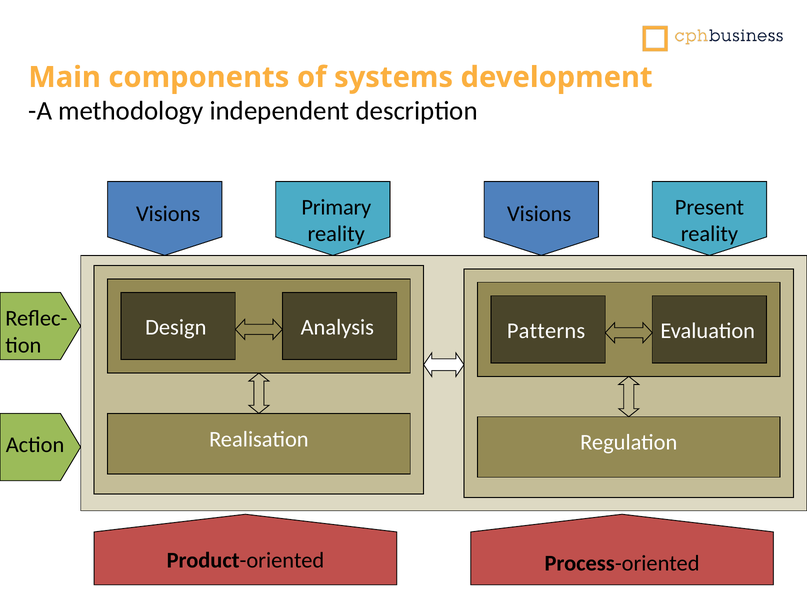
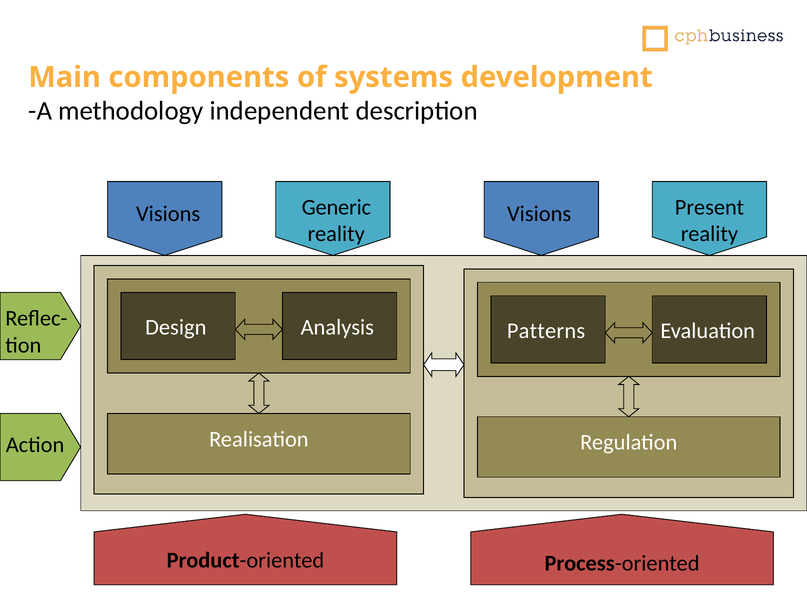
Primary: Primary -> Generic
